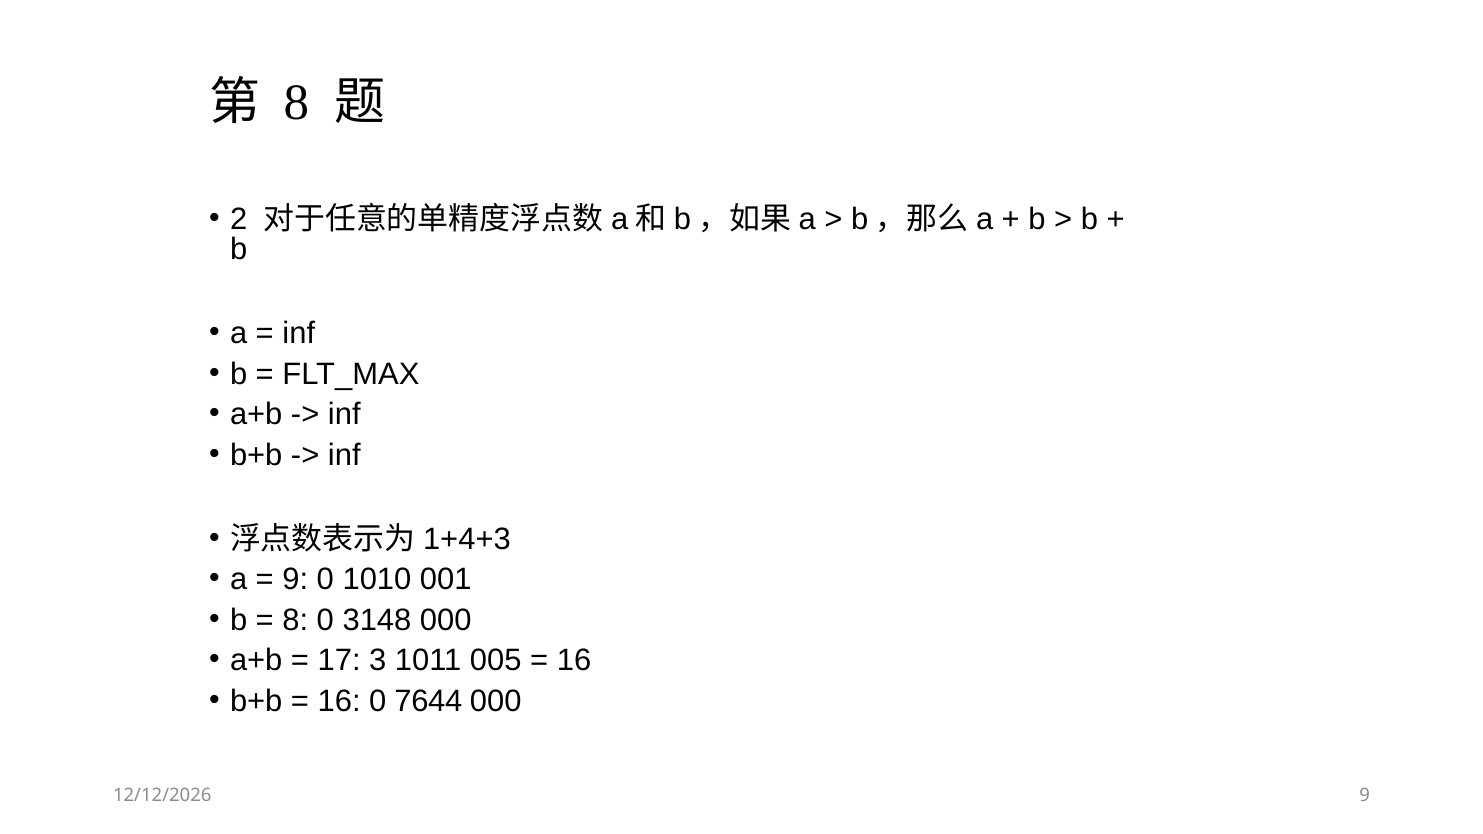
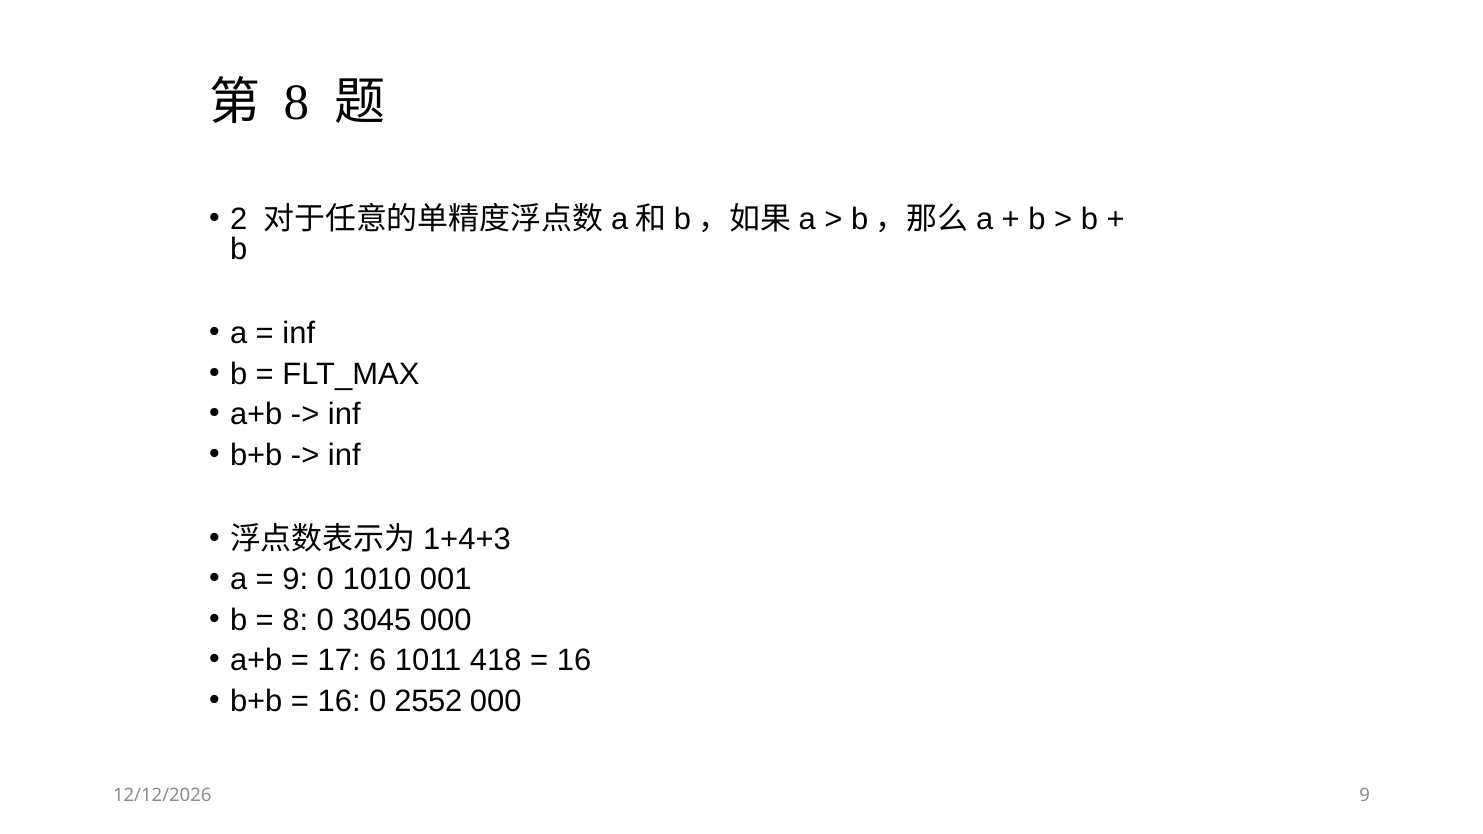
3148: 3148 -> 3045
3: 3 -> 6
005: 005 -> 418
7644: 7644 -> 2552
